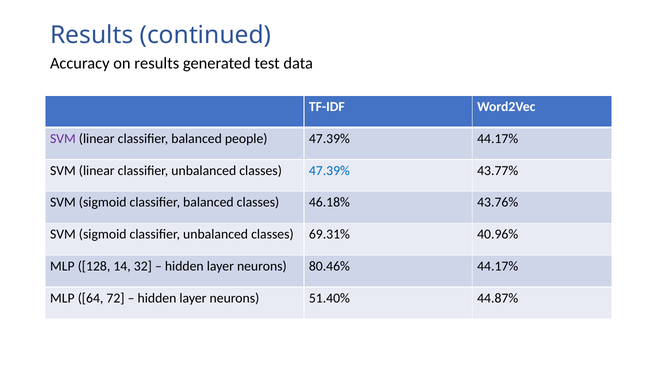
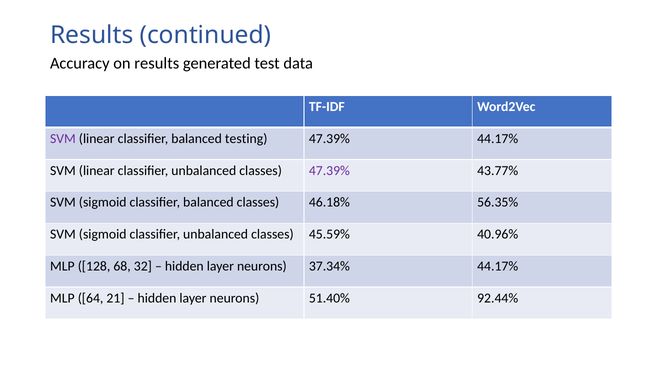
people: people -> testing
47.39% at (329, 170) colour: blue -> purple
43.76%: 43.76% -> 56.35%
69.31%: 69.31% -> 45.59%
14: 14 -> 68
80.46%: 80.46% -> 37.34%
72: 72 -> 21
44.87%: 44.87% -> 92.44%
